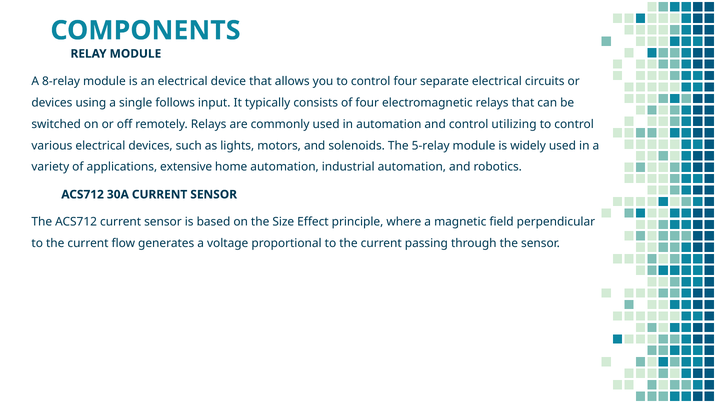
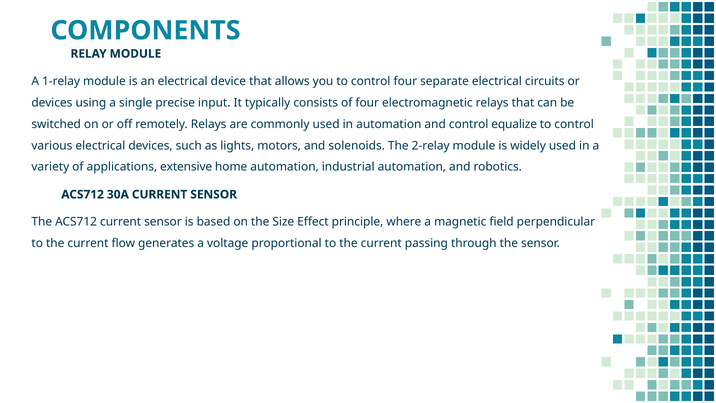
8-relay: 8-relay -> 1-relay
follows: follows -> precise
utilizing: utilizing -> equalize
5-relay: 5-relay -> 2-relay
